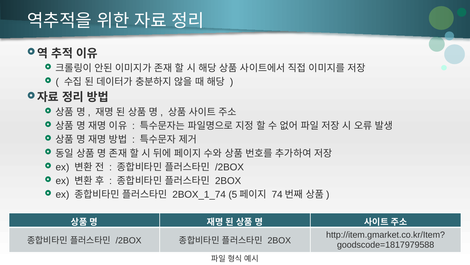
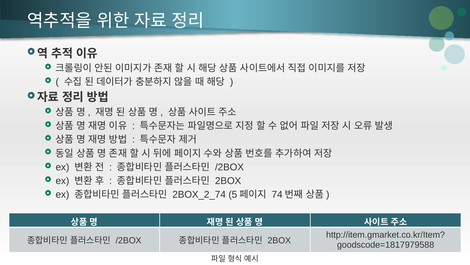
2BOX_1_74: 2BOX_1_74 -> 2BOX_2_74
